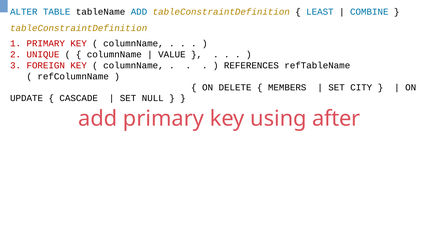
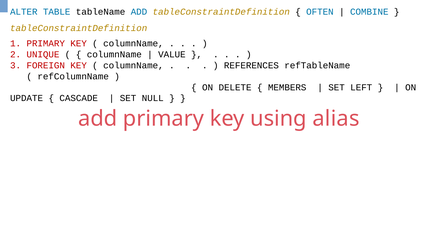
LEAST: LEAST -> OFTEN
CITY: CITY -> LEFT
after: after -> alias
